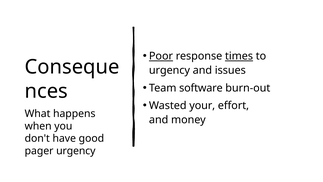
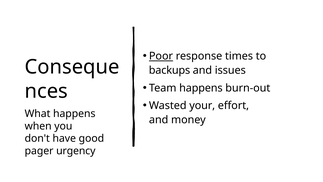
times underline: present -> none
urgency at (169, 70): urgency -> backups
Team software: software -> happens
